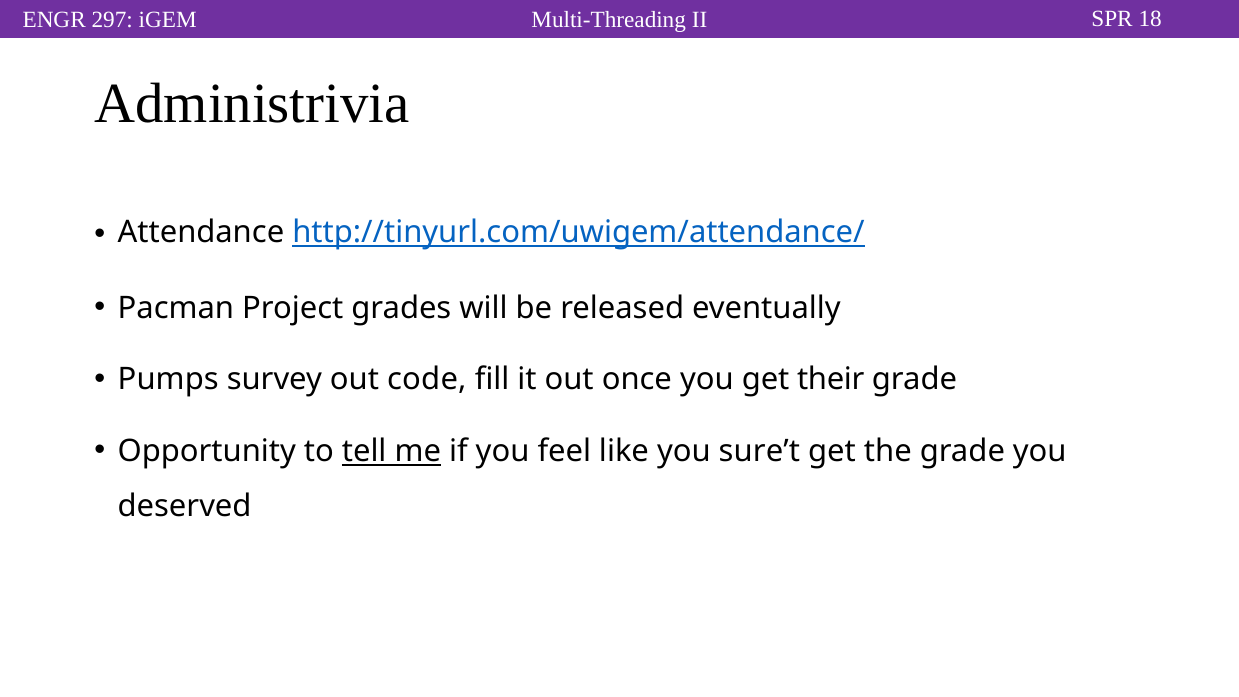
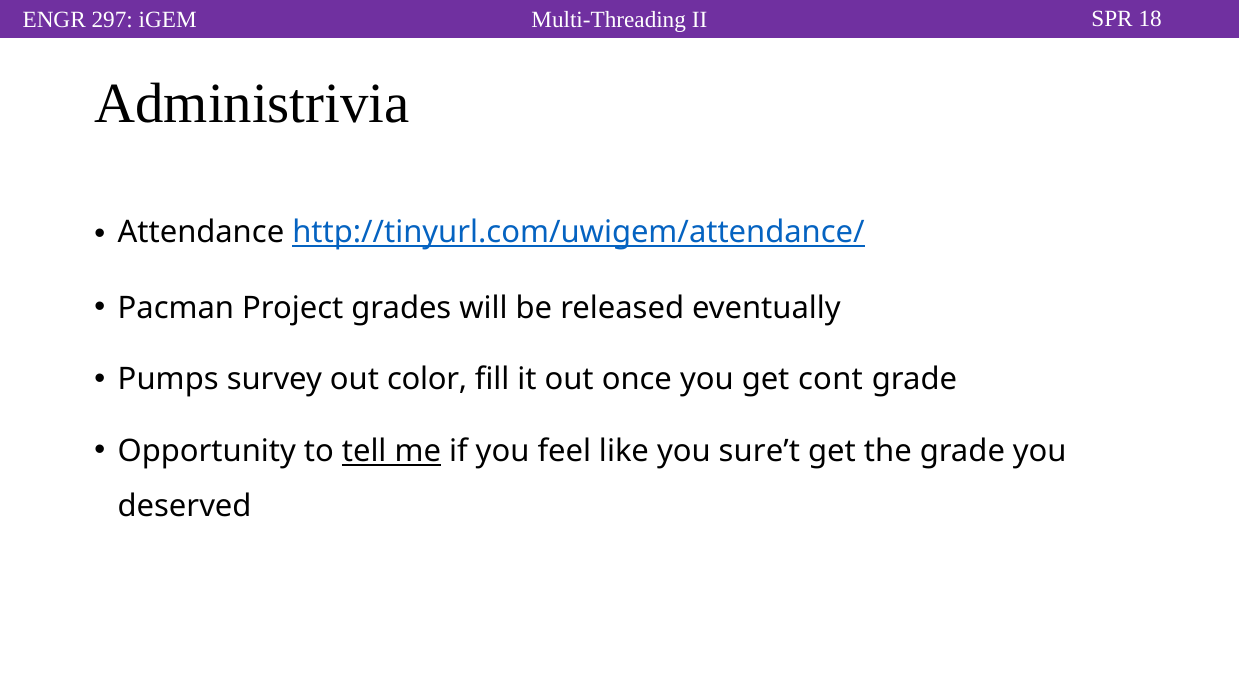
code: code -> color
their: their -> cont
